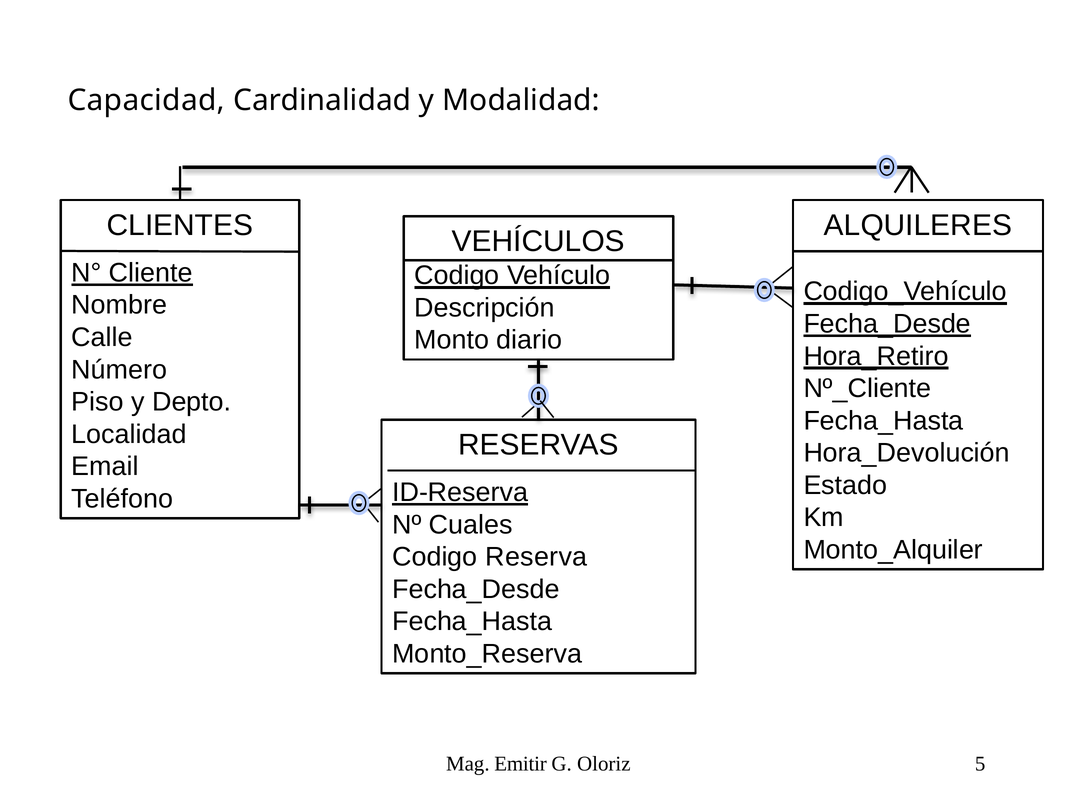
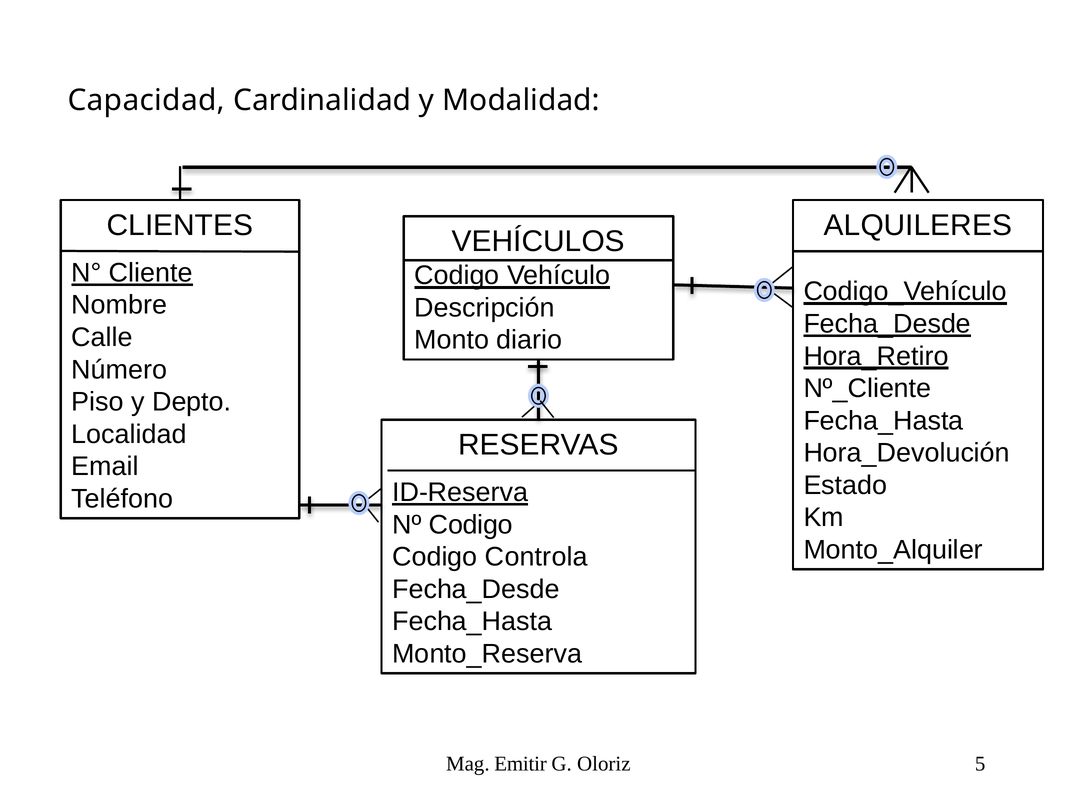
Nº Cuales: Cuales -> Codigo
Reserva: Reserva -> Controla
